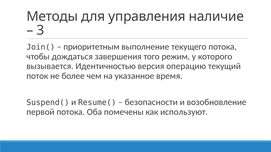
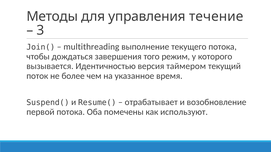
наличие: наличие -> течение
приоритетным: приоритетным -> multithreading
операцию: операцию -> таймером
безопасности: безопасности -> отрабатывает
